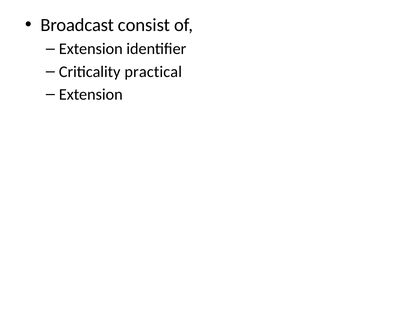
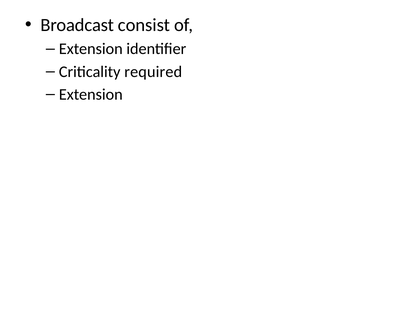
practical: practical -> required
